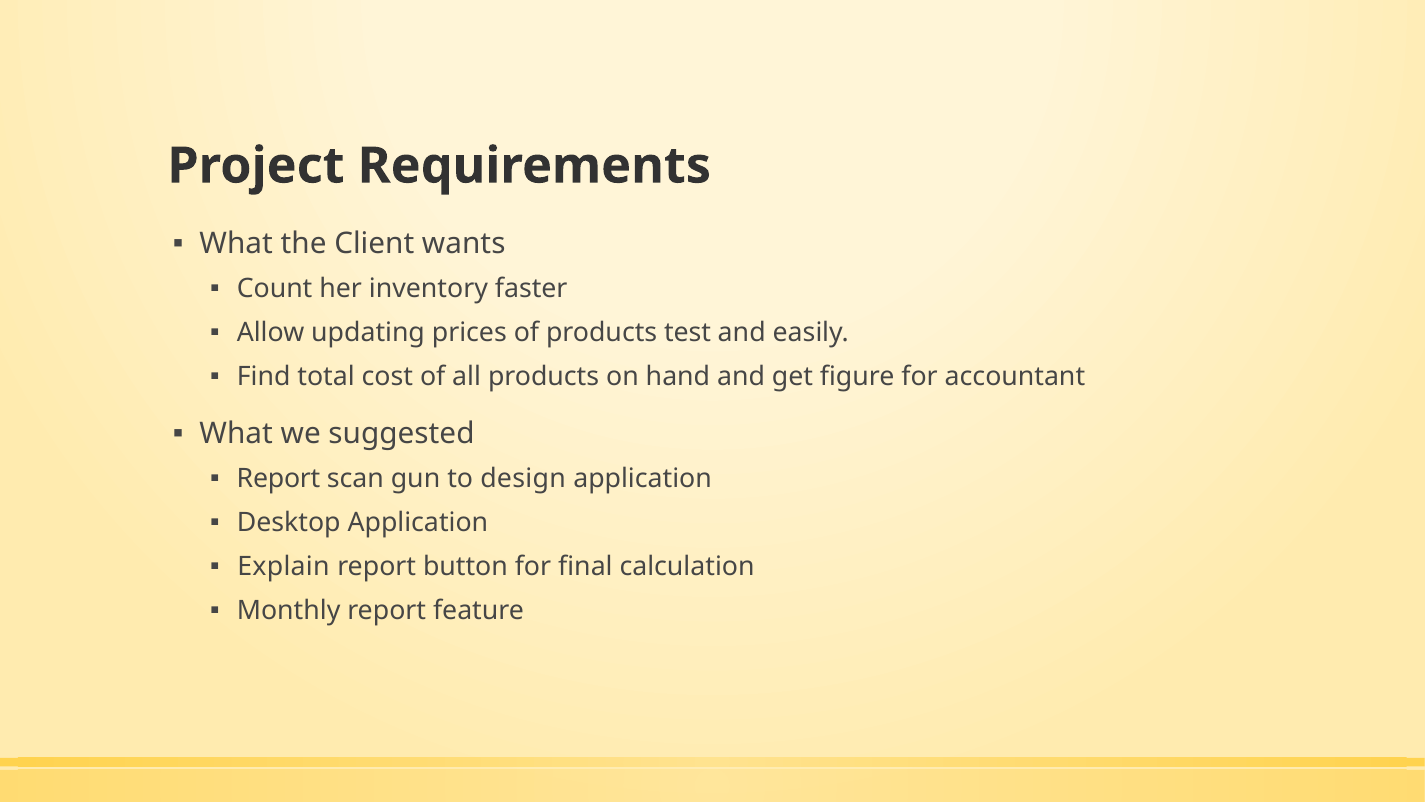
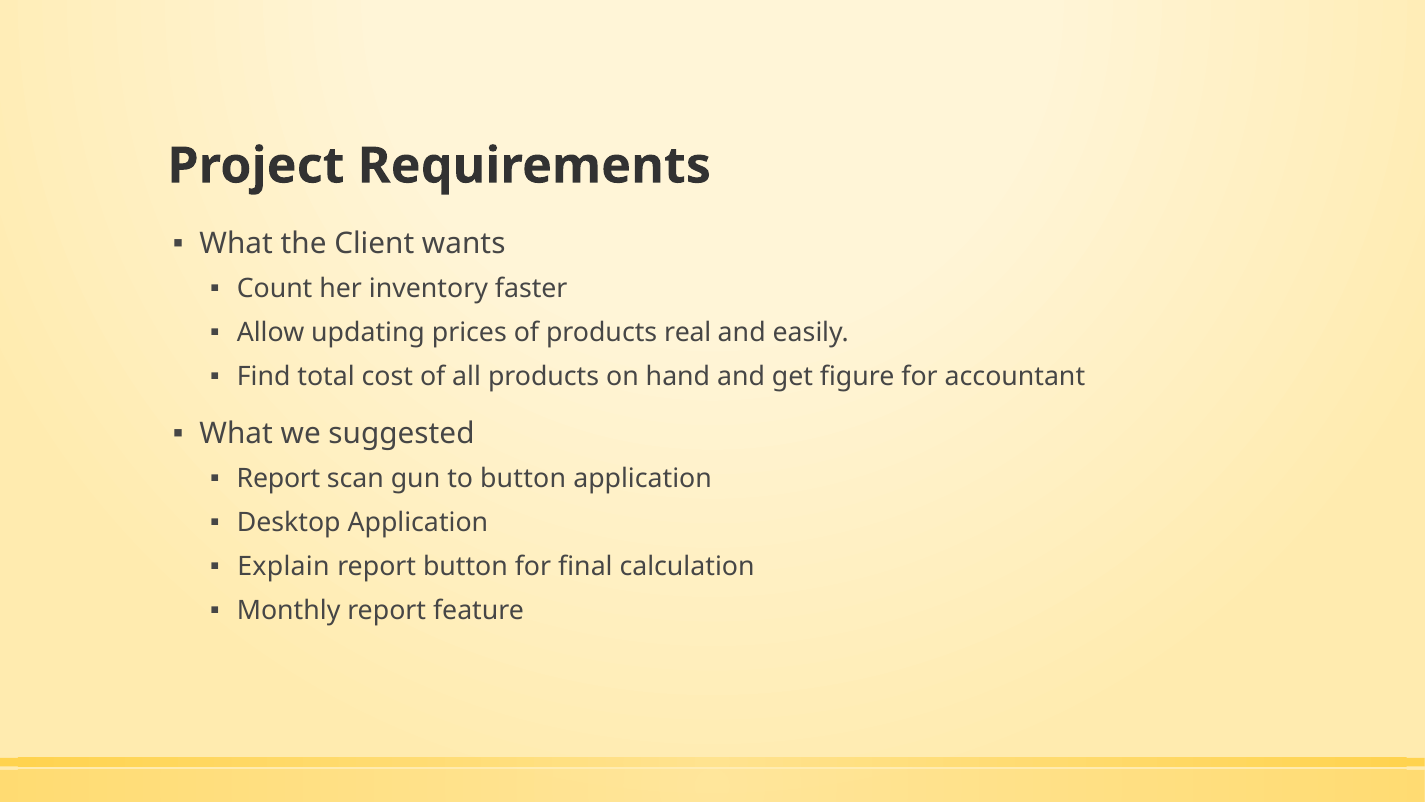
test: test -> real
to design: design -> button
